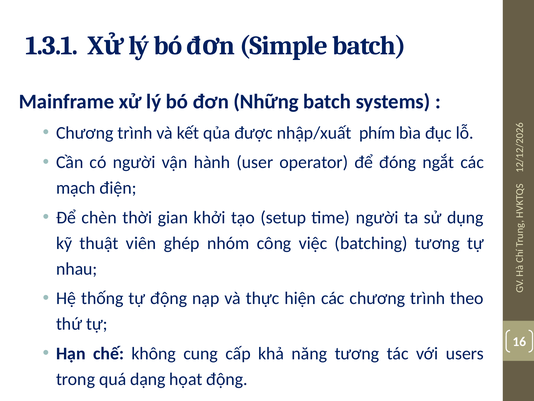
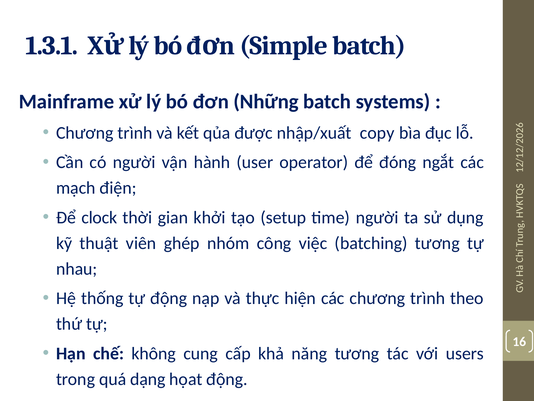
phím: phím -> copy
chèn: chèn -> clock
